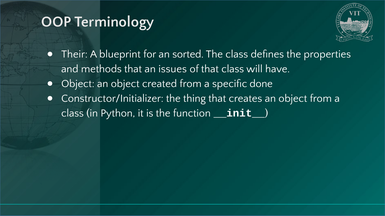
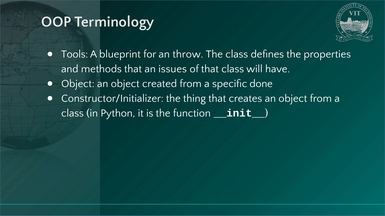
Their: Their -> Tools
sorted: sorted -> throw
